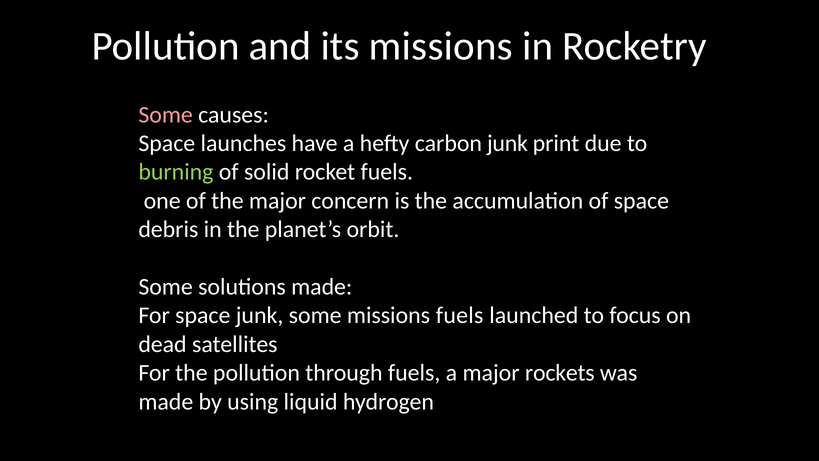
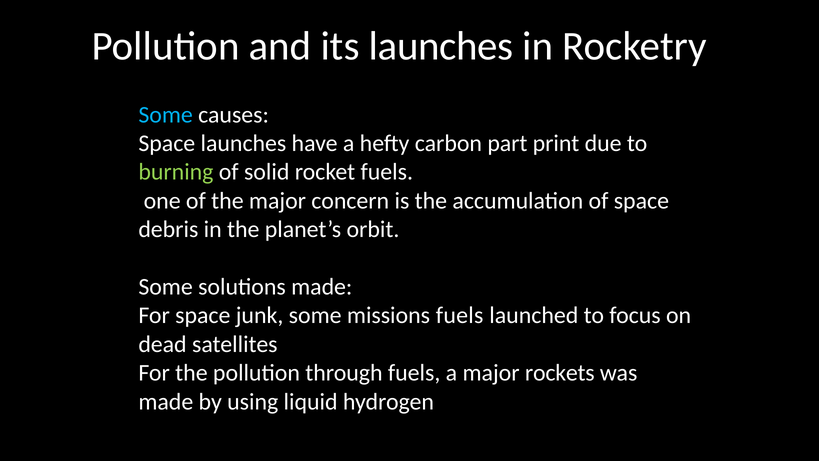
its missions: missions -> launches
Some at (166, 115) colour: pink -> light blue
carbon junk: junk -> part
